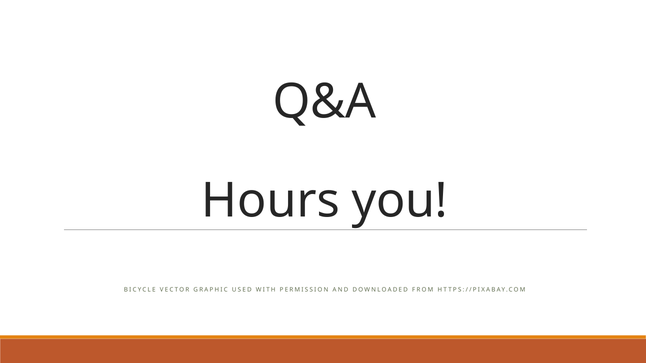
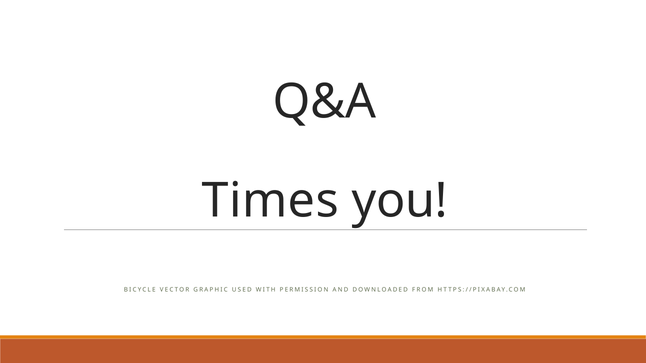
Hours: Hours -> Times
